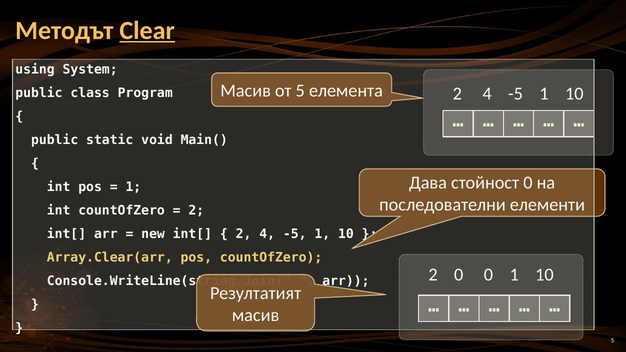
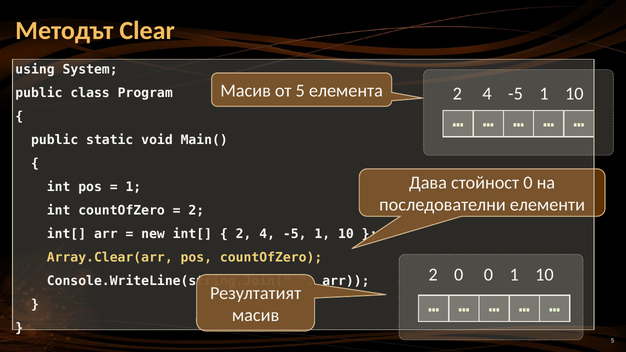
Clear underline: present -> none
